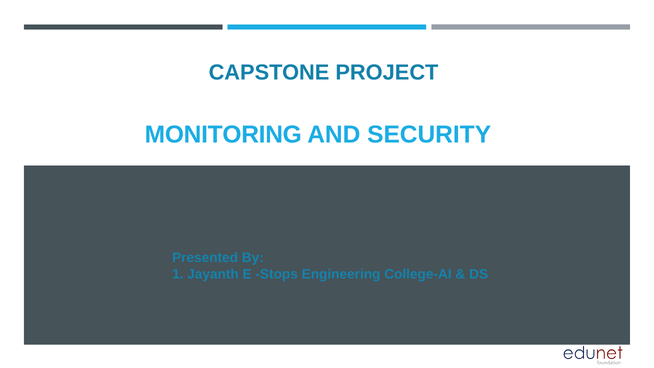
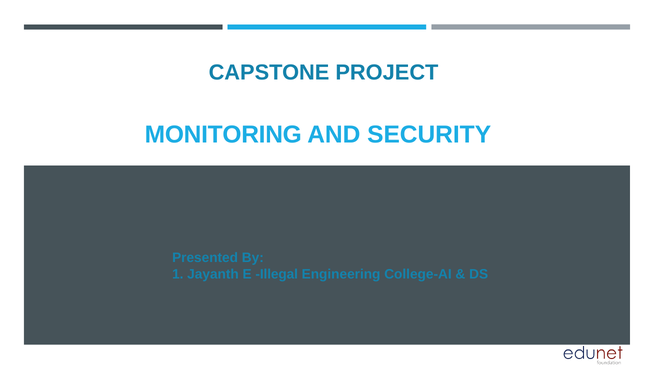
Stops: Stops -> Illegal
